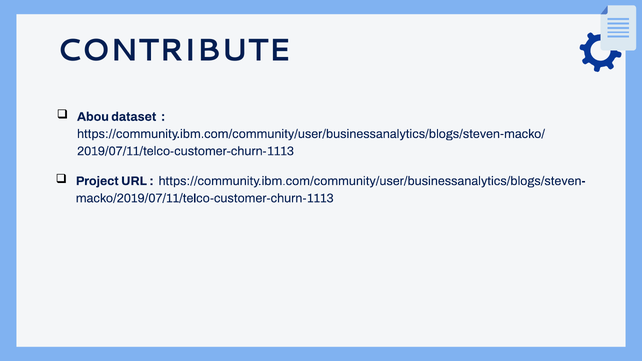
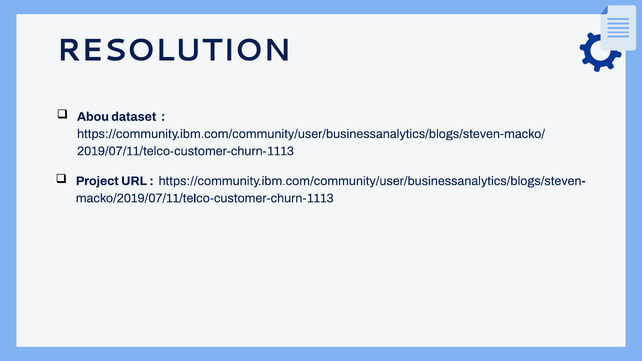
CONTRIBUTE: CONTRIBUTE -> RESOLUTION
